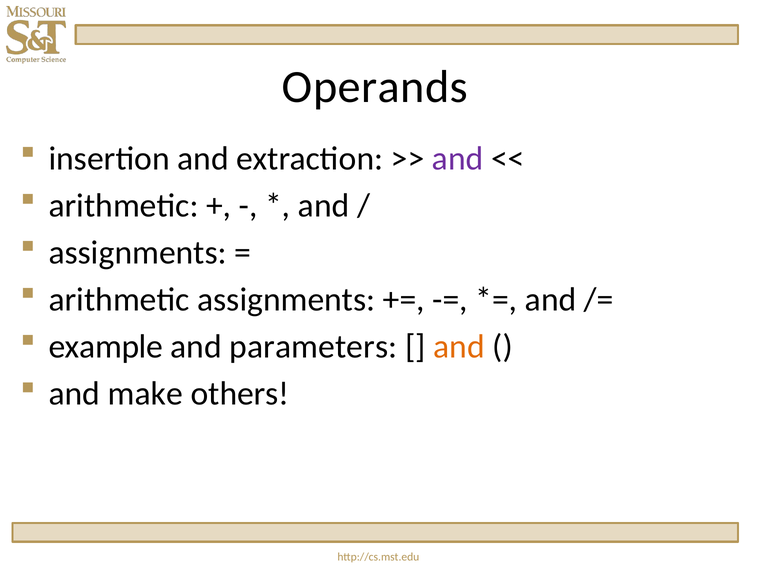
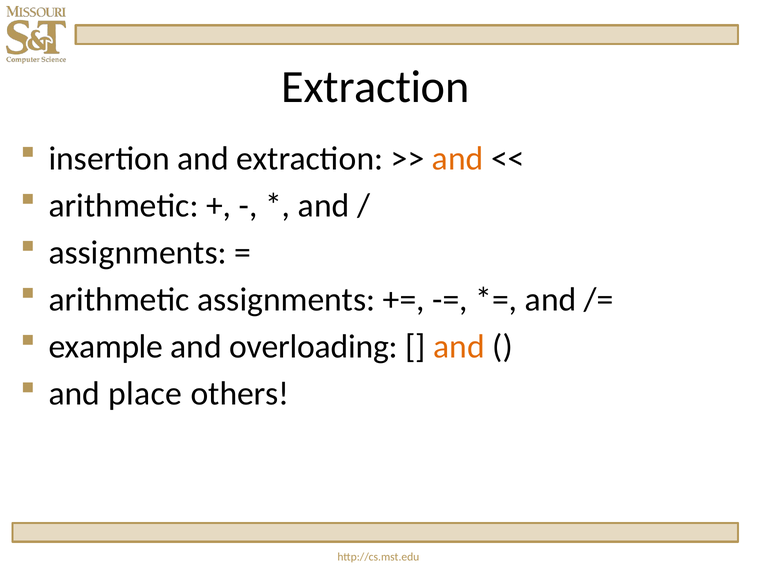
Operands at (375, 87): Operands -> Extraction
and at (458, 159) colour: purple -> orange
parameters: parameters -> overloading
make: make -> place
